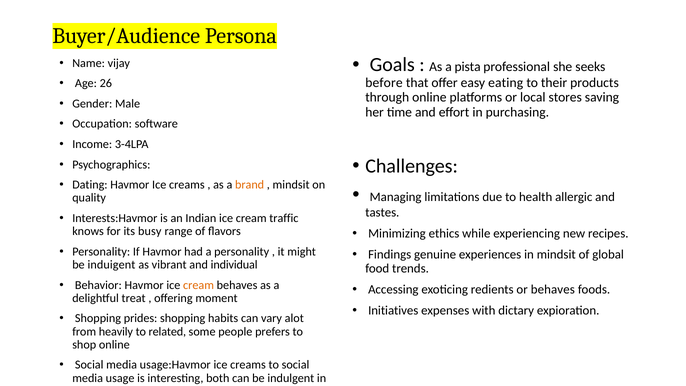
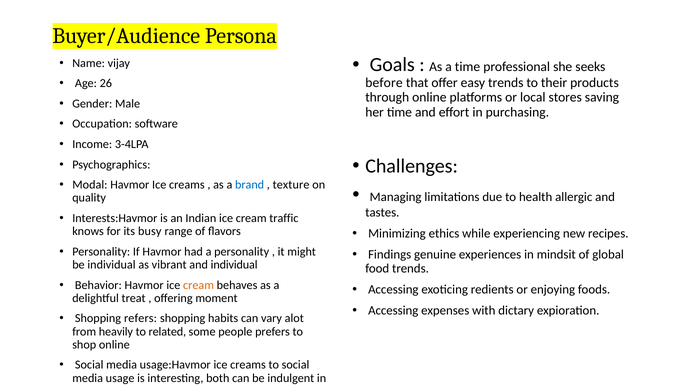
a pista: pista -> time
easy eating: eating -> trends
Dating: Dating -> Modal
brand colour: orange -> blue
mindsit at (291, 185): mindsit -> texture
be induigent: induigent -> individual
or behaves: behaves -> enjoying
Initiatives at (393, 311): Initiatives -> Accessing
prides: prides -> refers
